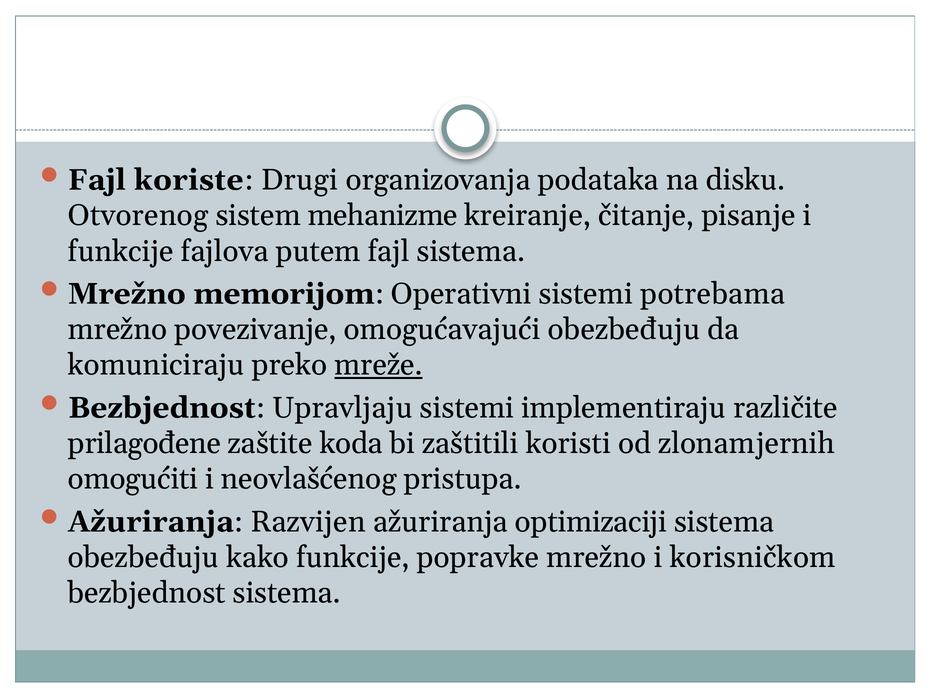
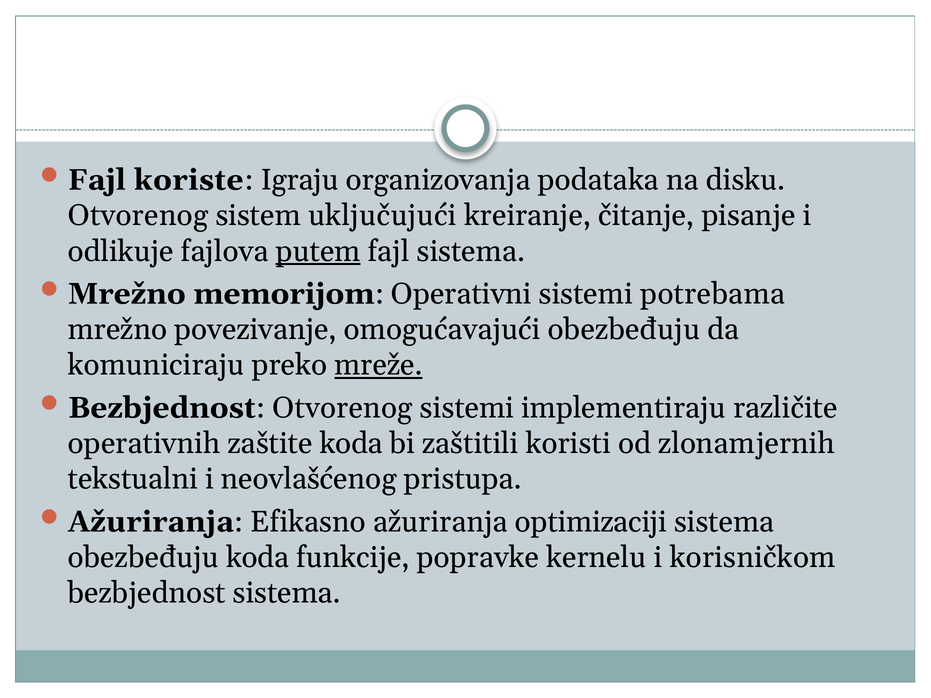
Drugi: Drugi -> Igraju
mehanizme: mehanizme -> uključujući
funkcije at (121, 251): funkcije -> odlikuje
putem underline: none -> present
Upravljaju at (342, 408): Upravljaju -> Otvorenog
prilagođene: prilagođene -> operativnih
omogućiti: omogućiti -> tekstualni
Razvijen: Razvijen -> Efikasno
obezbeđuju kako: kako -> koda
popravke mrežno: mrežno -> kernelu
